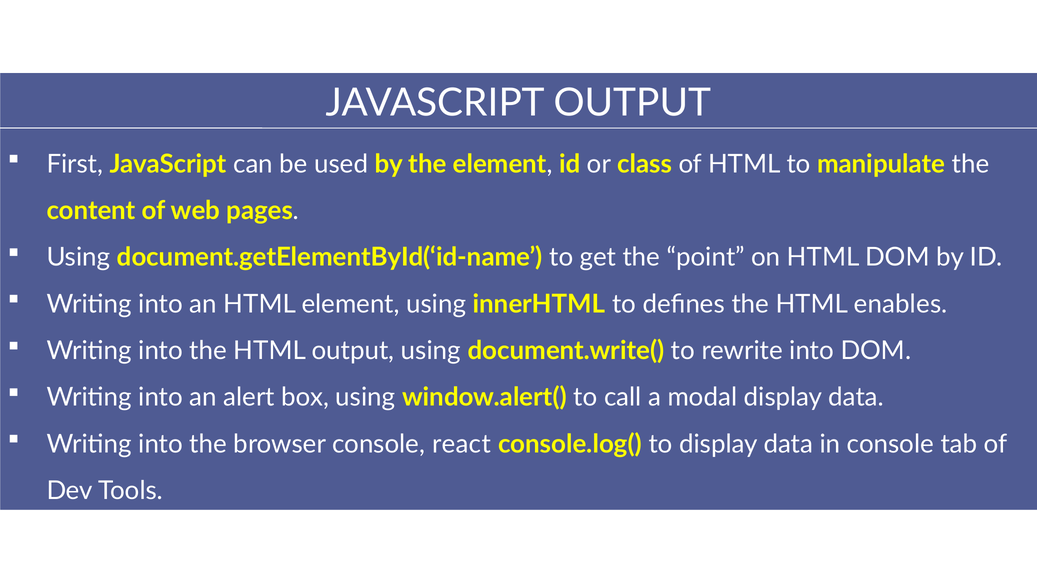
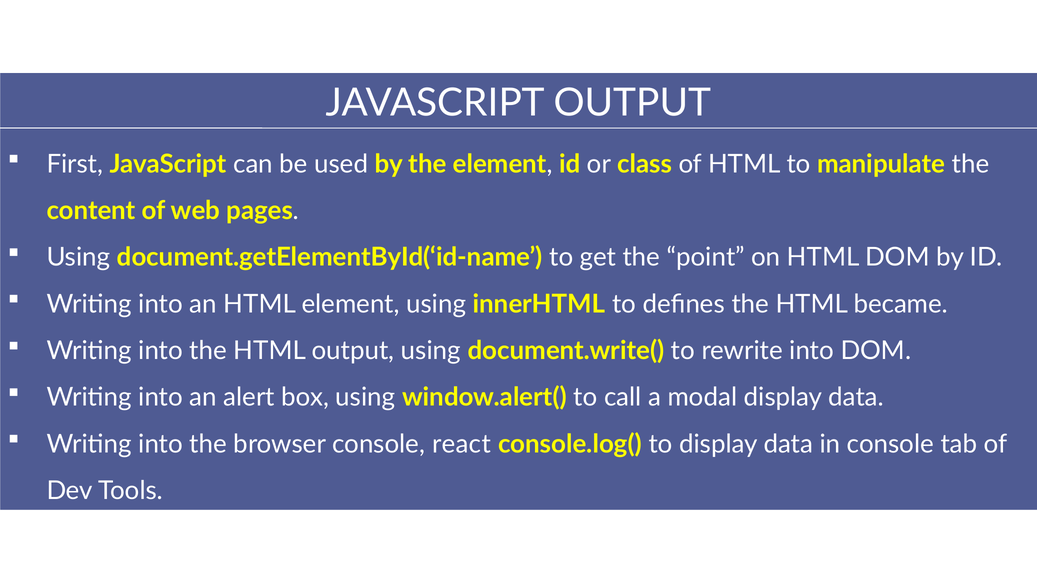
enables: enables -> became
